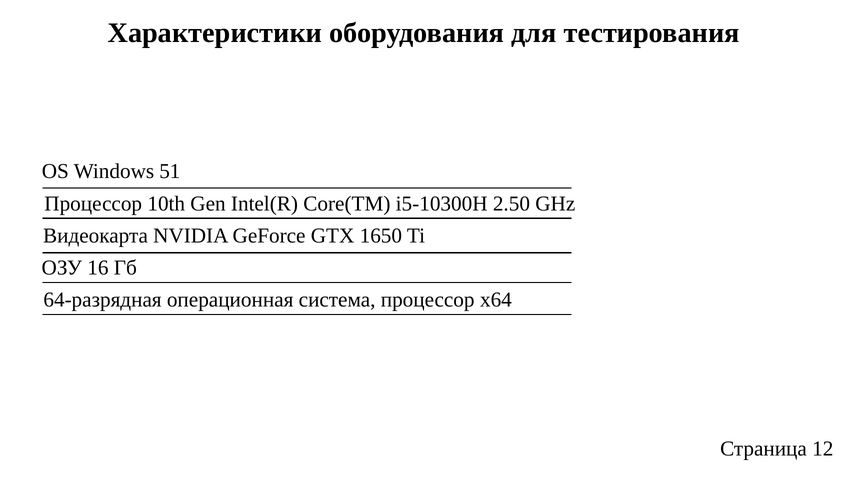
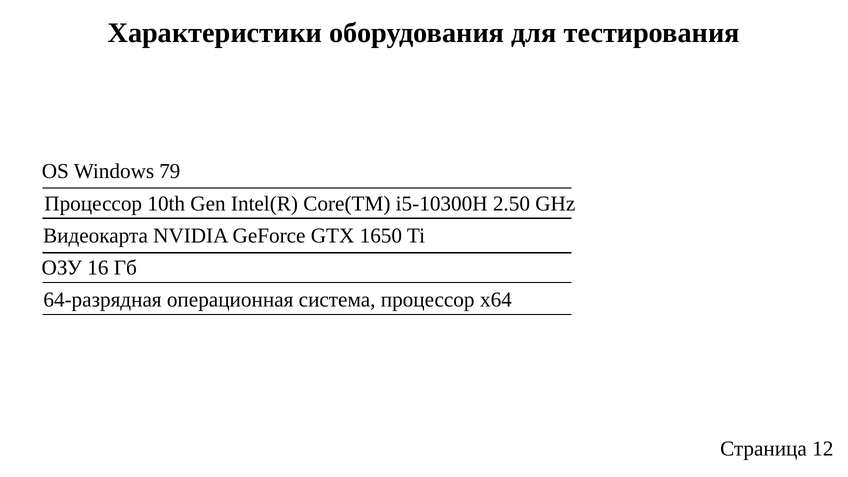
51: 51 -> 79
